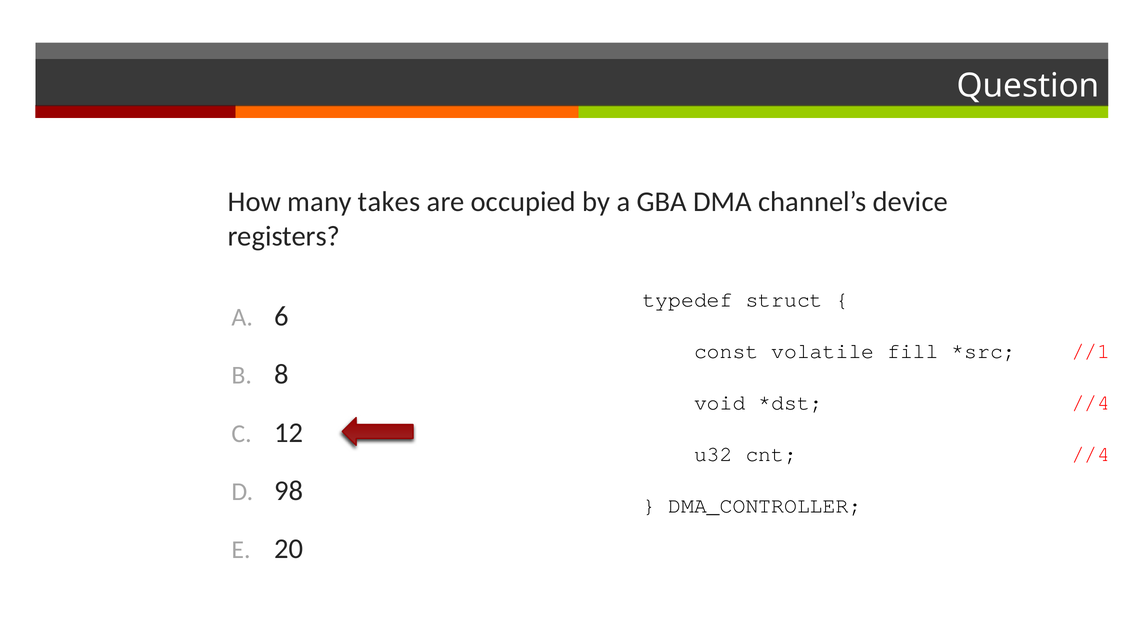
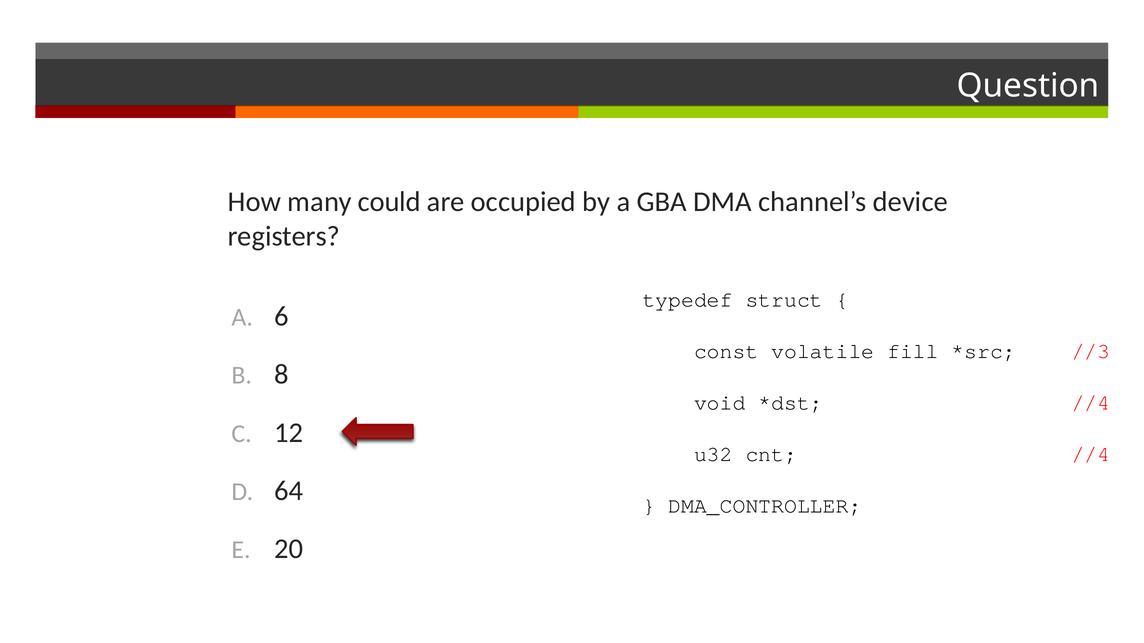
takes: takes -> could
//1: //1 -> //3
98: 98 -> 64
